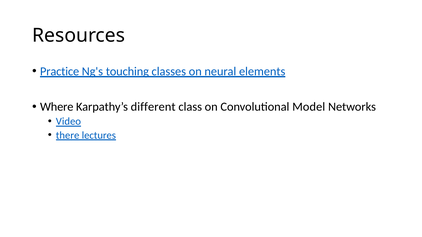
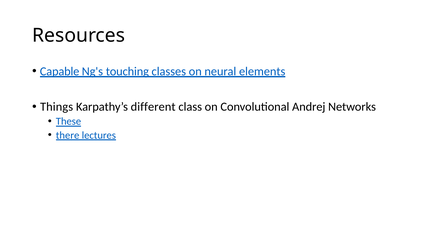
Practice: Practice -> Capable
Where: Where -> Things
Model: Model -> Andrej
Video: Video -> These
